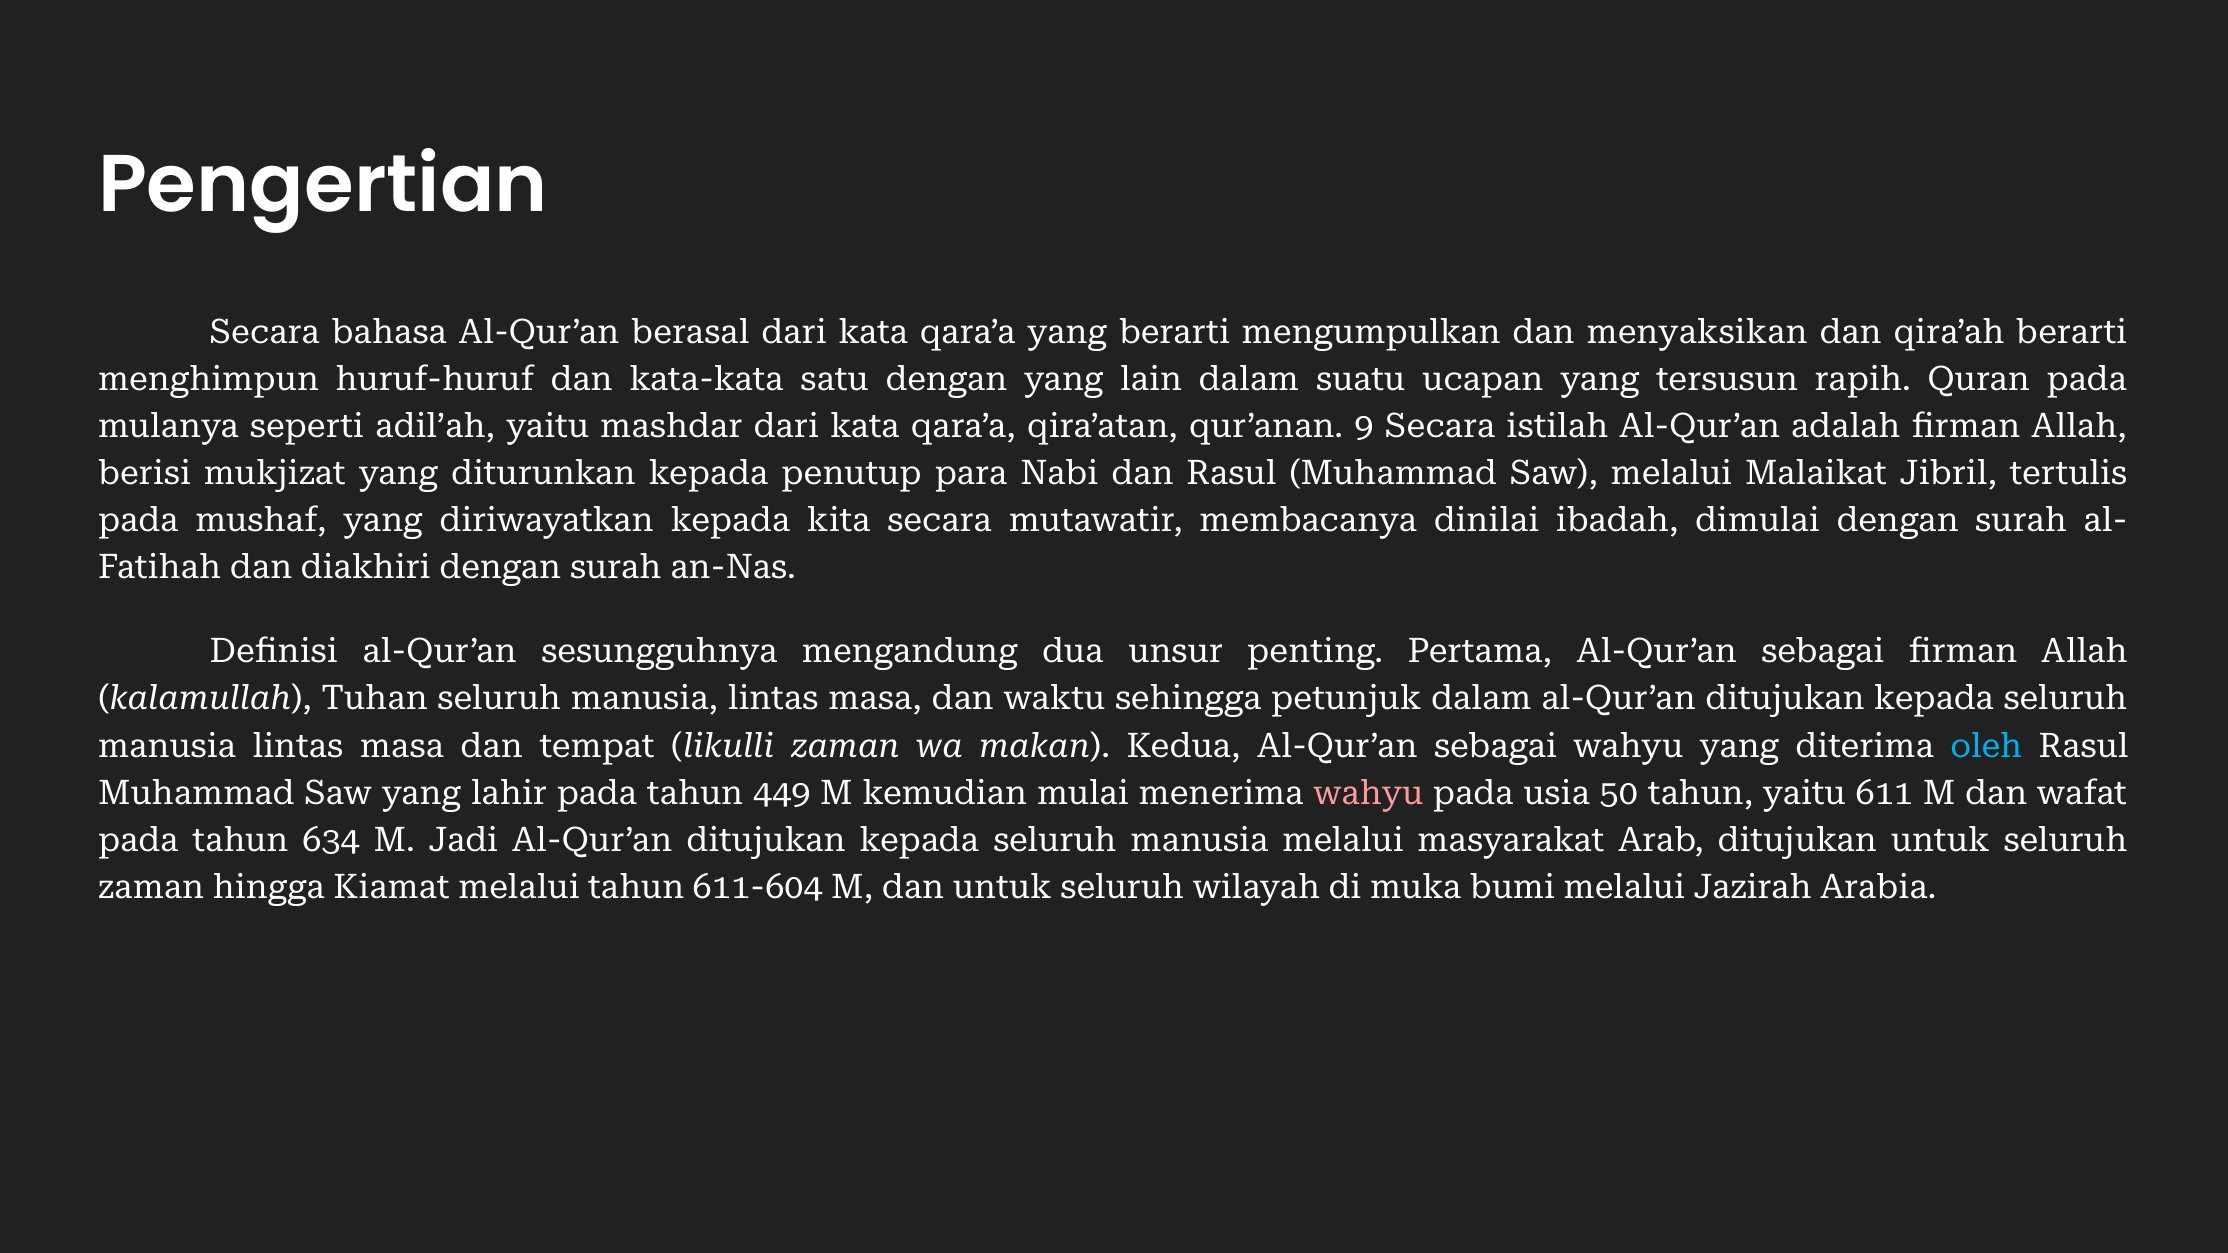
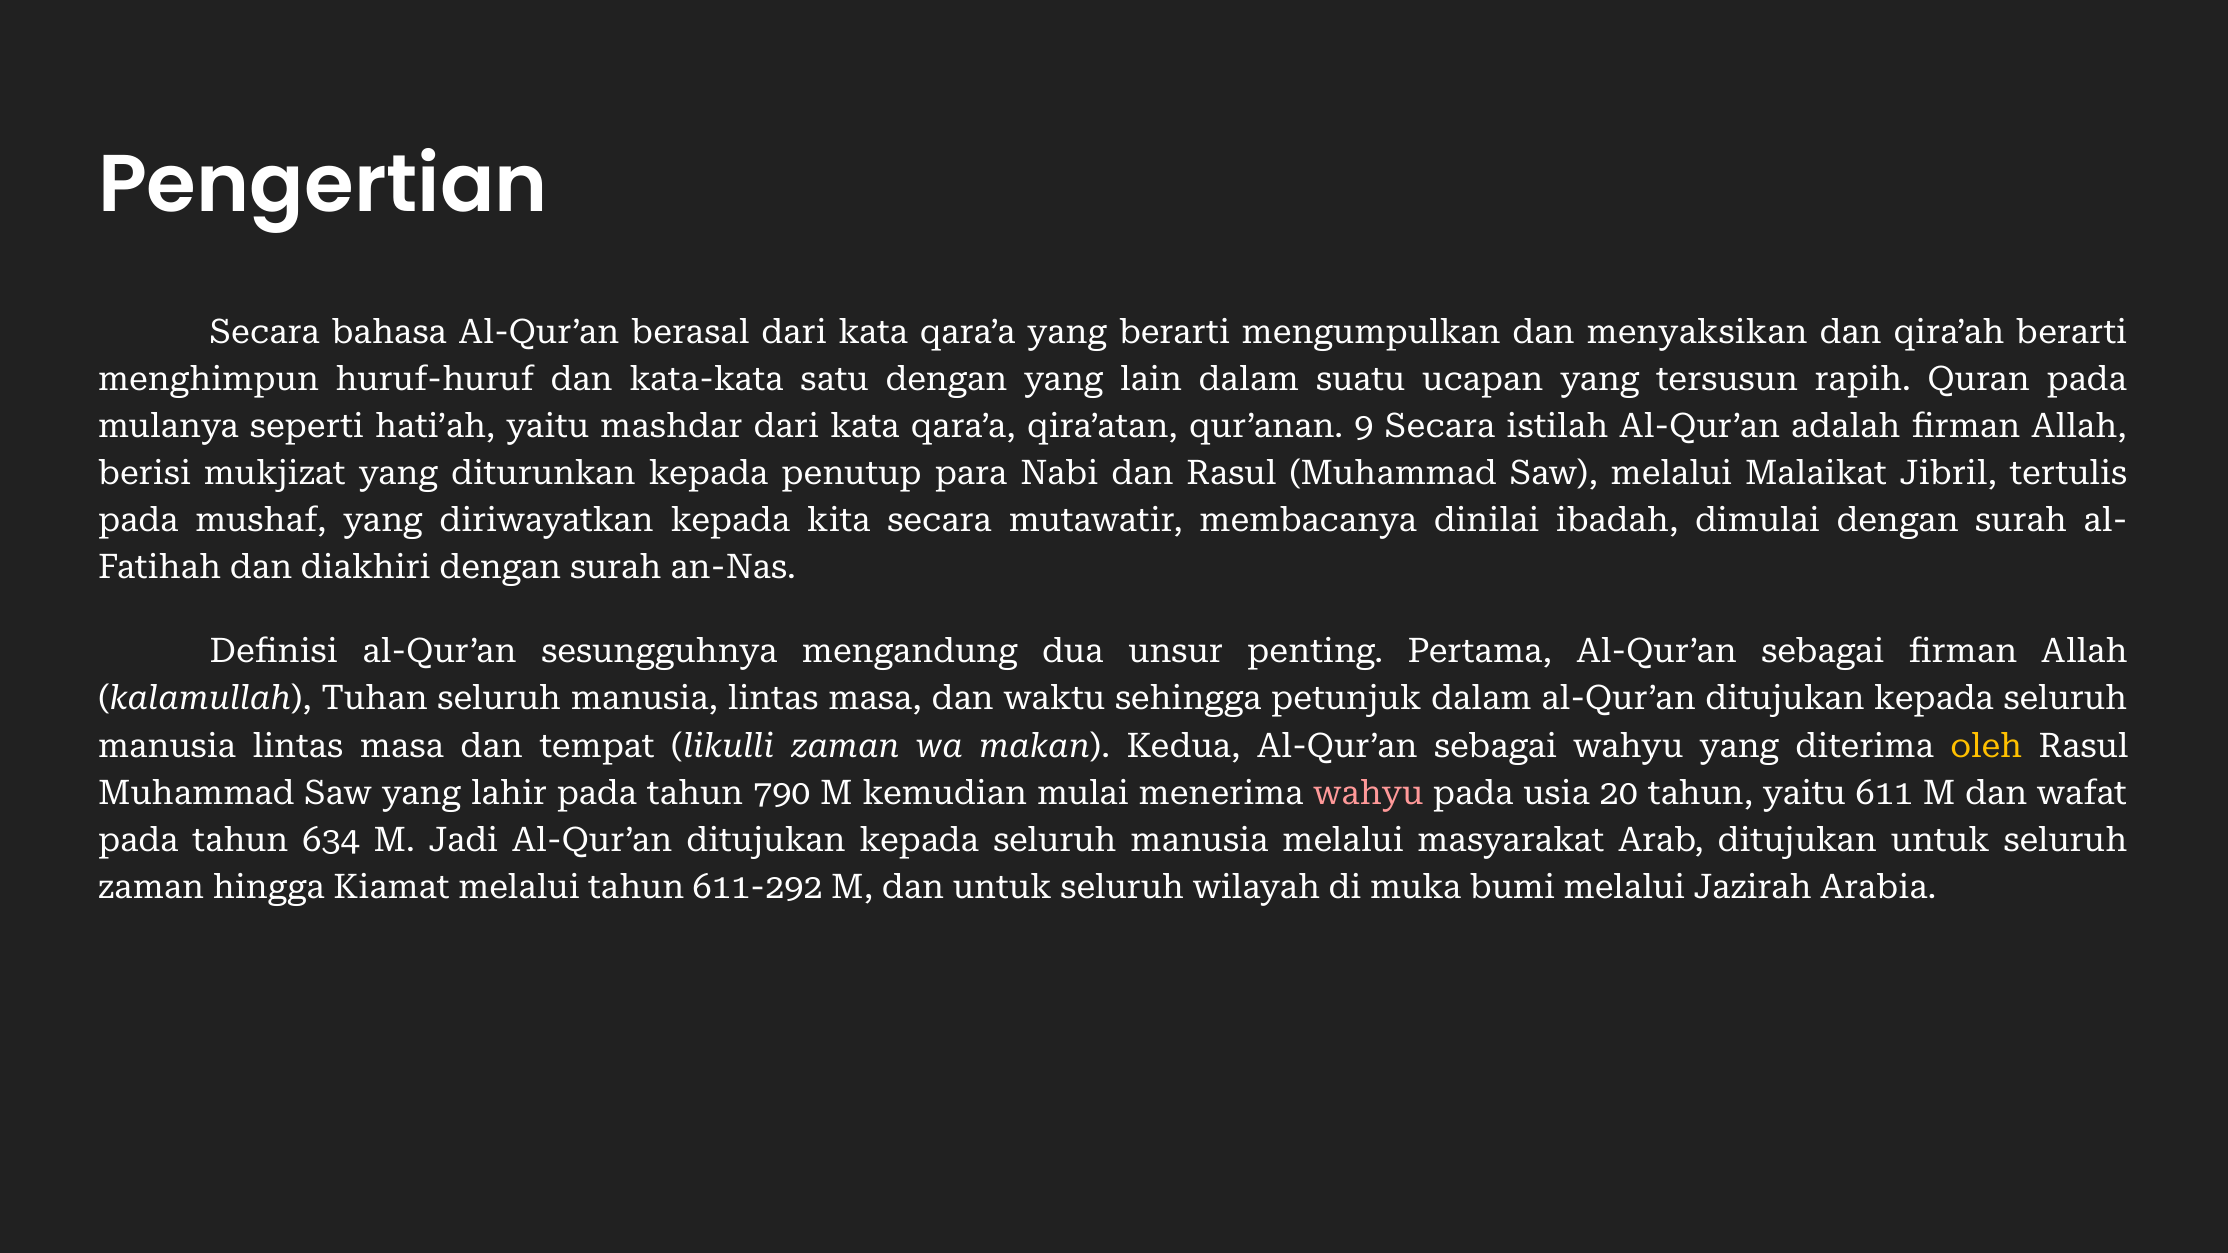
adil’ah: adil’ah -> hati’ah
oleh colour: light blue -> yellow
449: 449 -> 790
50: 50 -> 20
611-604: 611-604 -> 611-292
